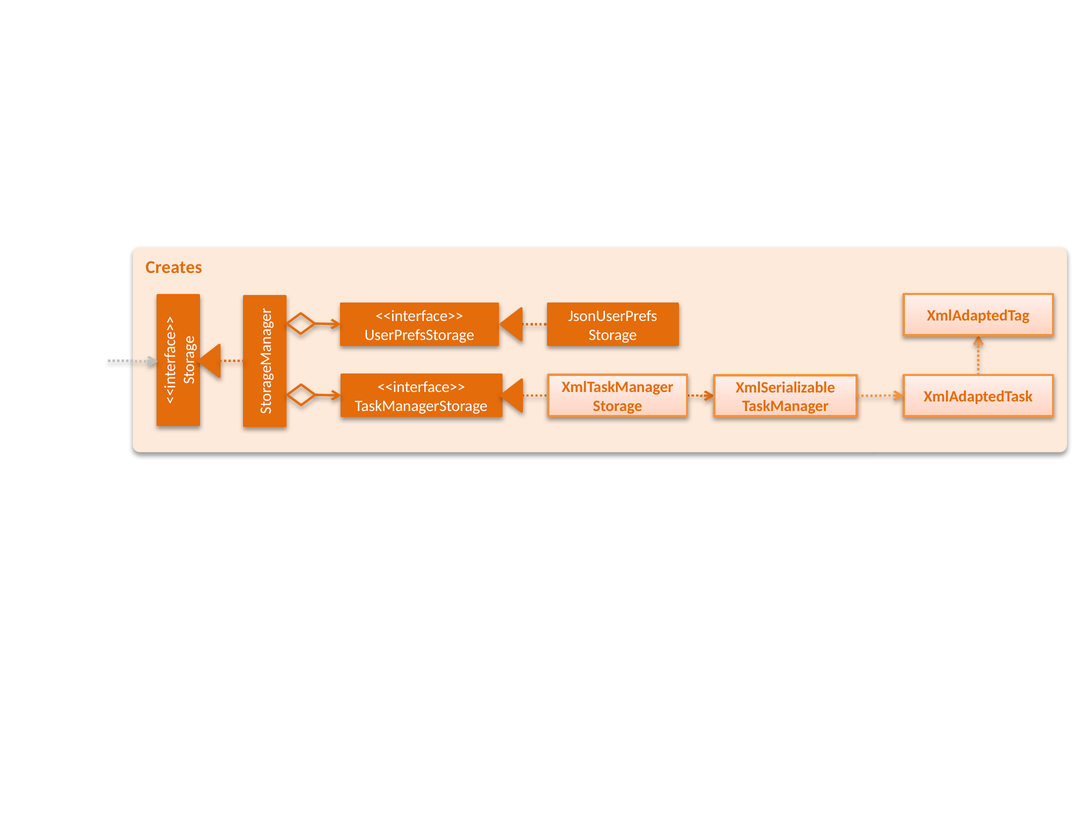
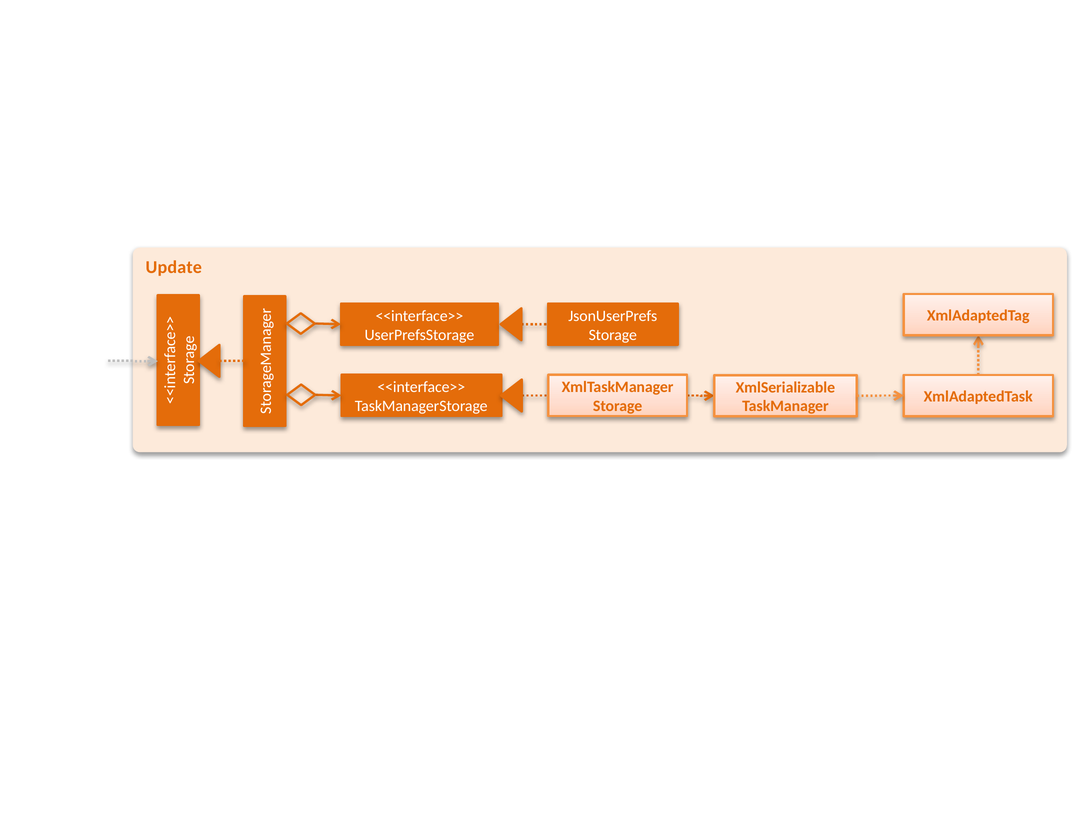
Creates: Creates -> Update
